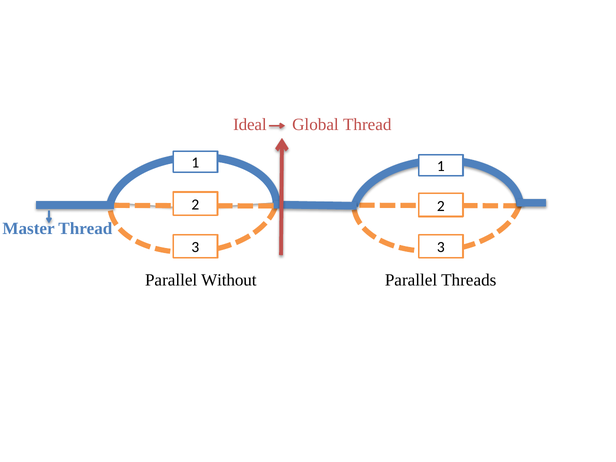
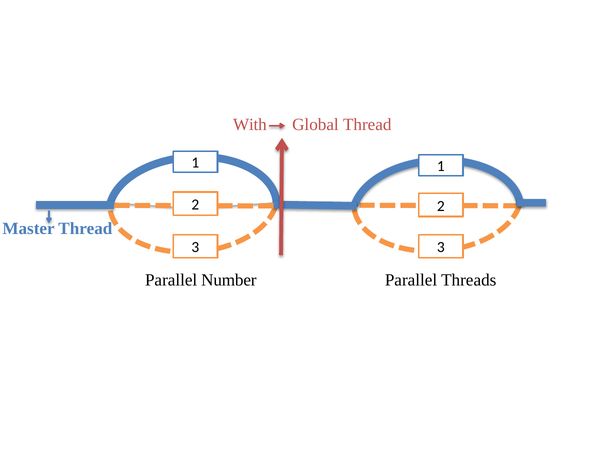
Ideal: Ideal -> With
Without: Without -> Number
